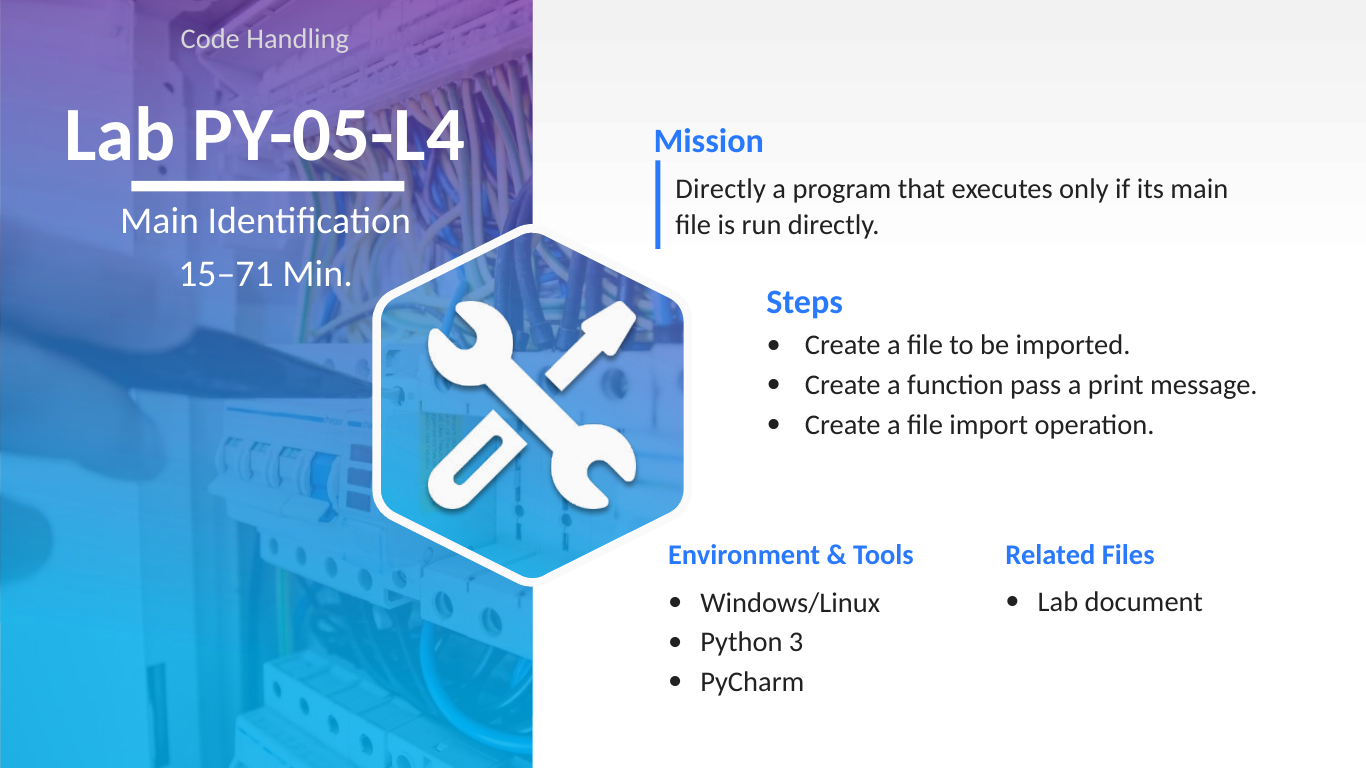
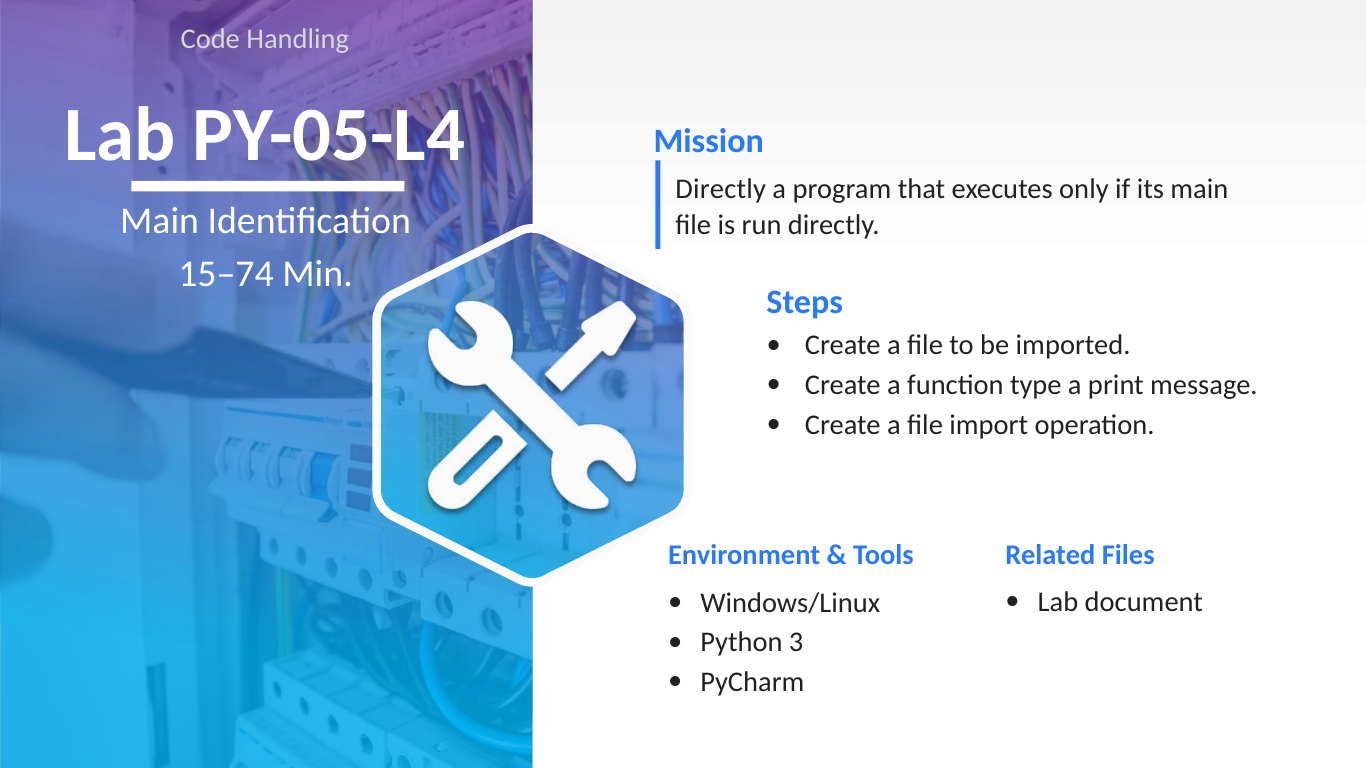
15–71: 15–71 -> 15–74
pass: pass -> type
